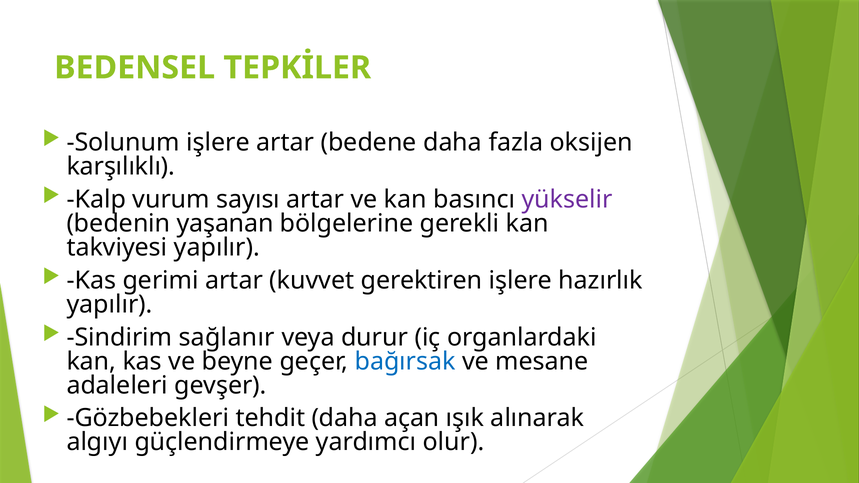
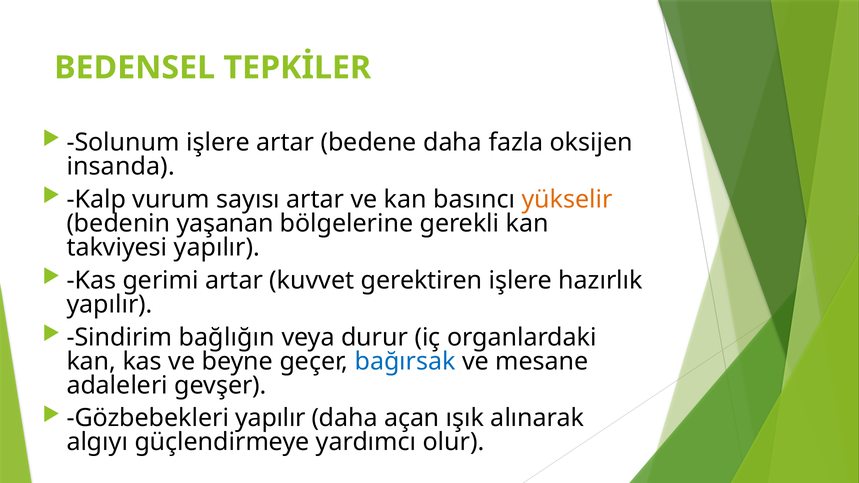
karşılıklı: karşılıklı -> insanda
yükselir colour: purple -> orange
sağlanır: sağlanır -> bağlığın
Gözbebekleri tehdit: tehdit -> yapılır
